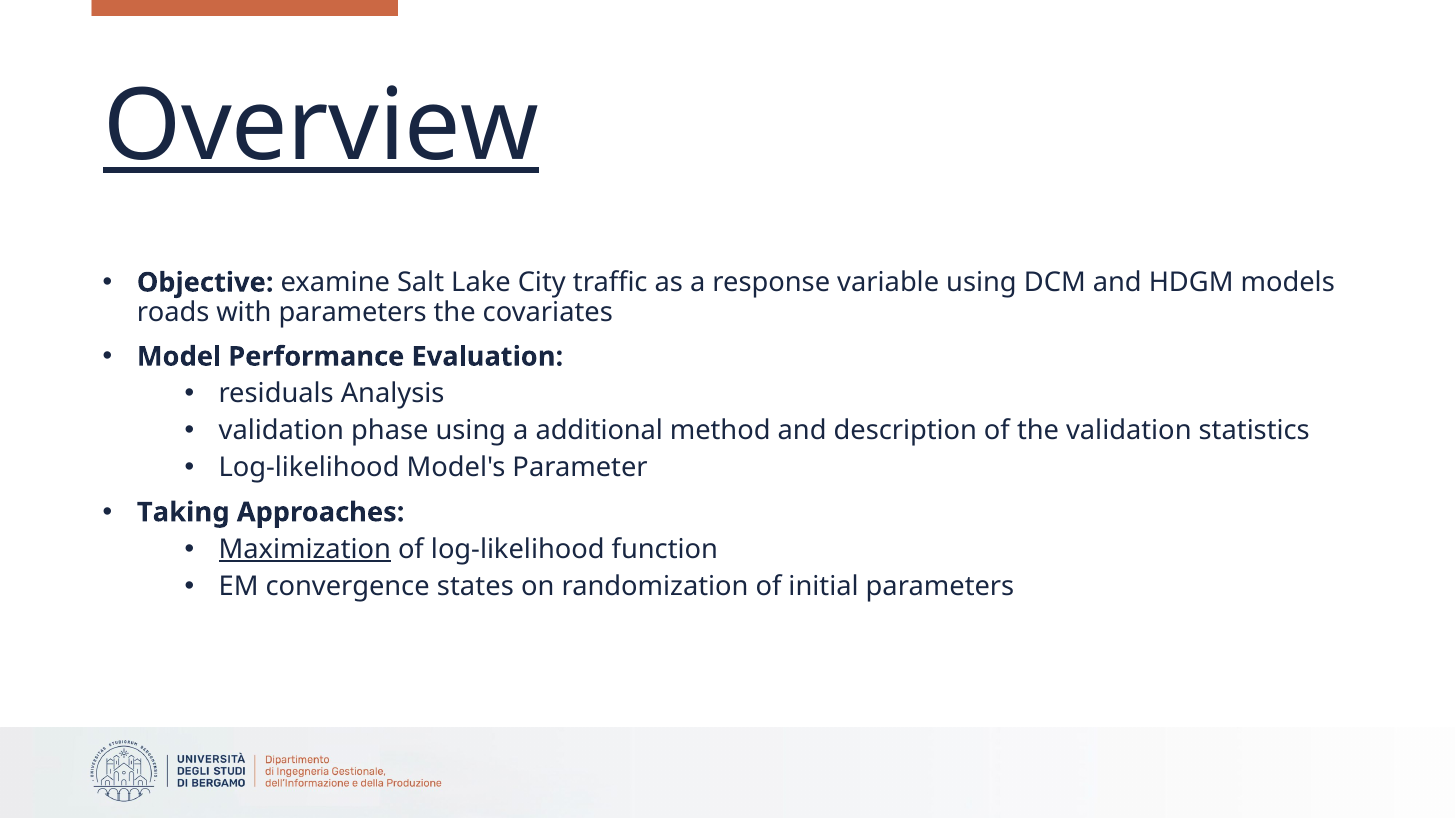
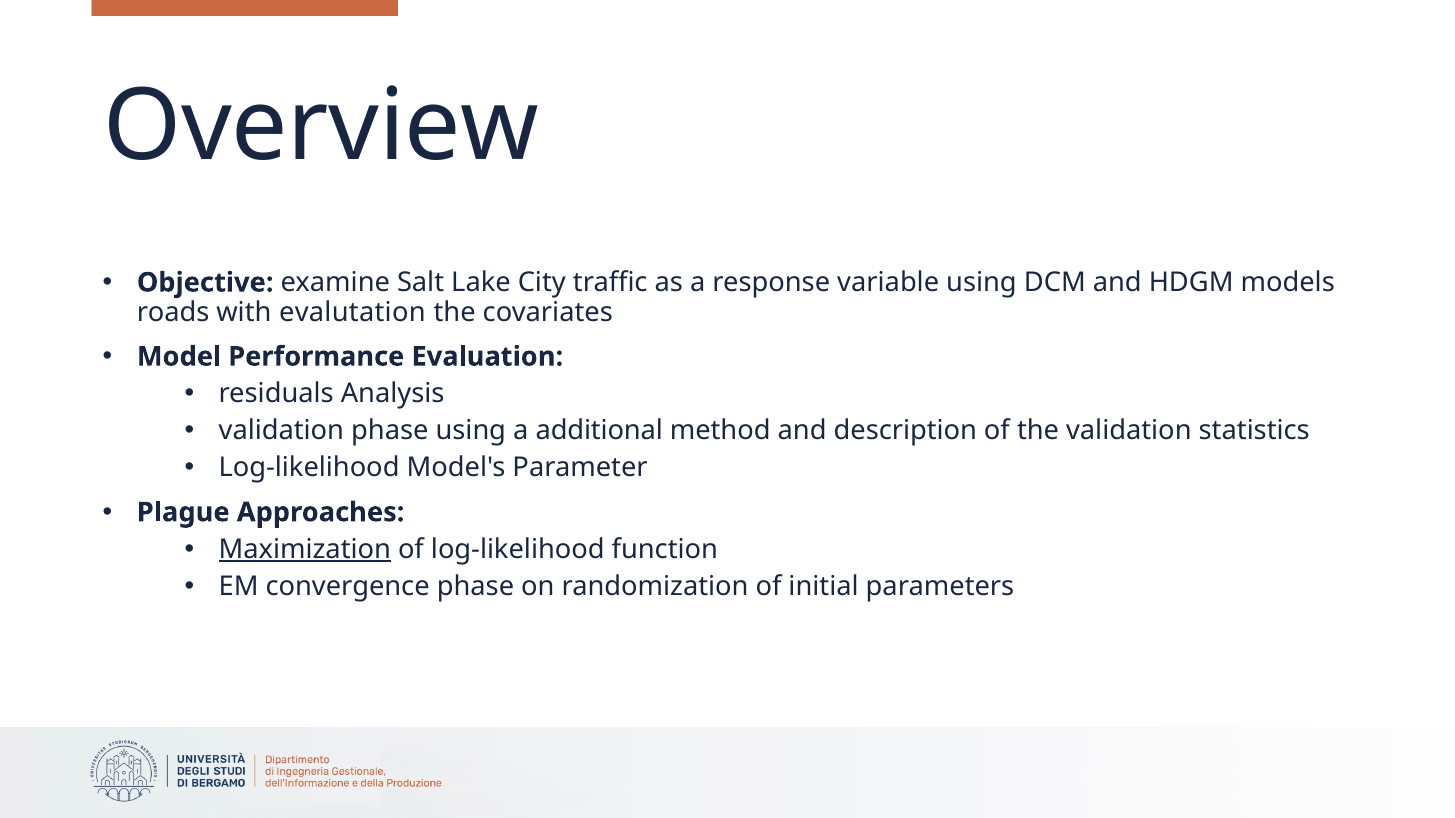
Overview underline: present -> none
with parameters: parameters -> evalutation
Taking: Taking -> Plague
convergence states: states -> phase
